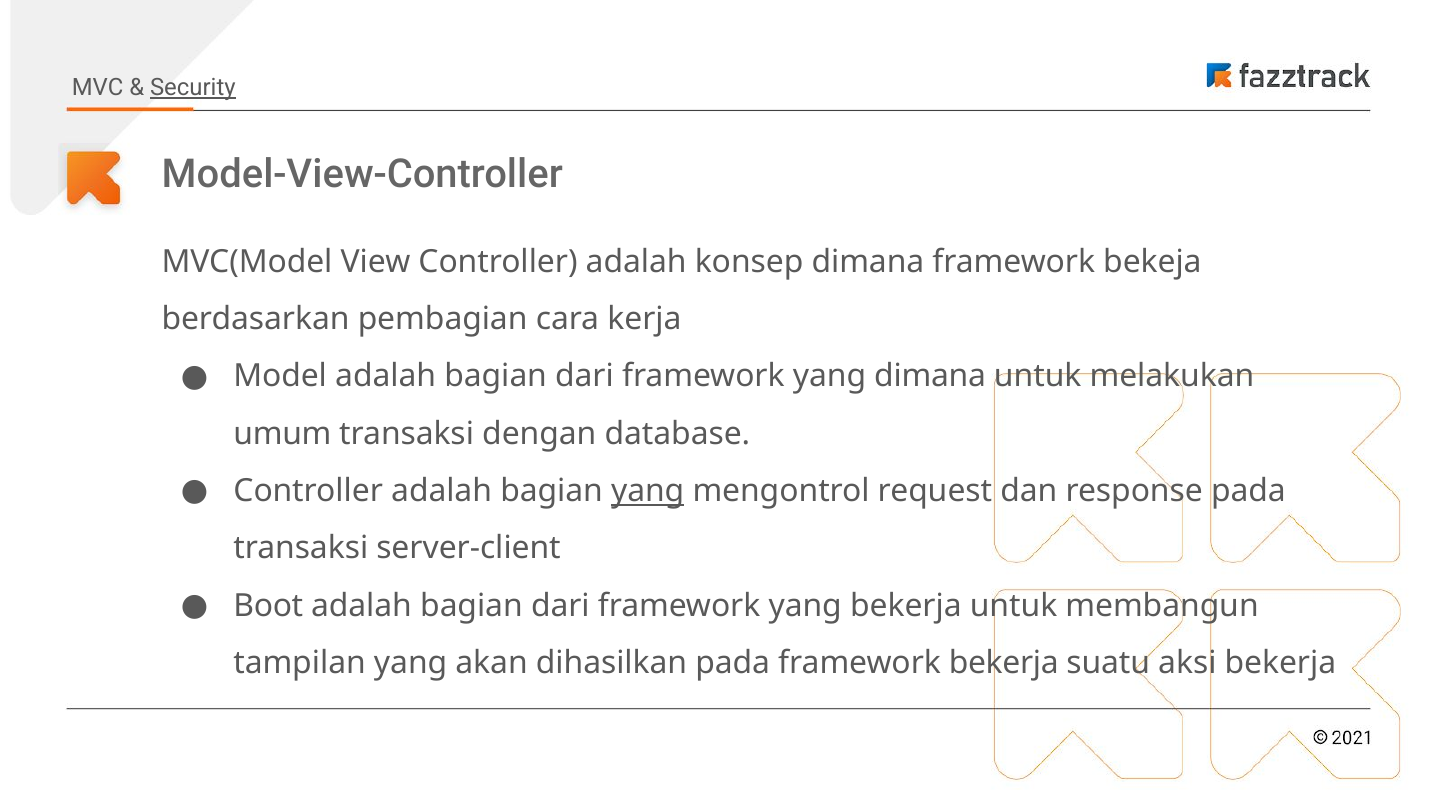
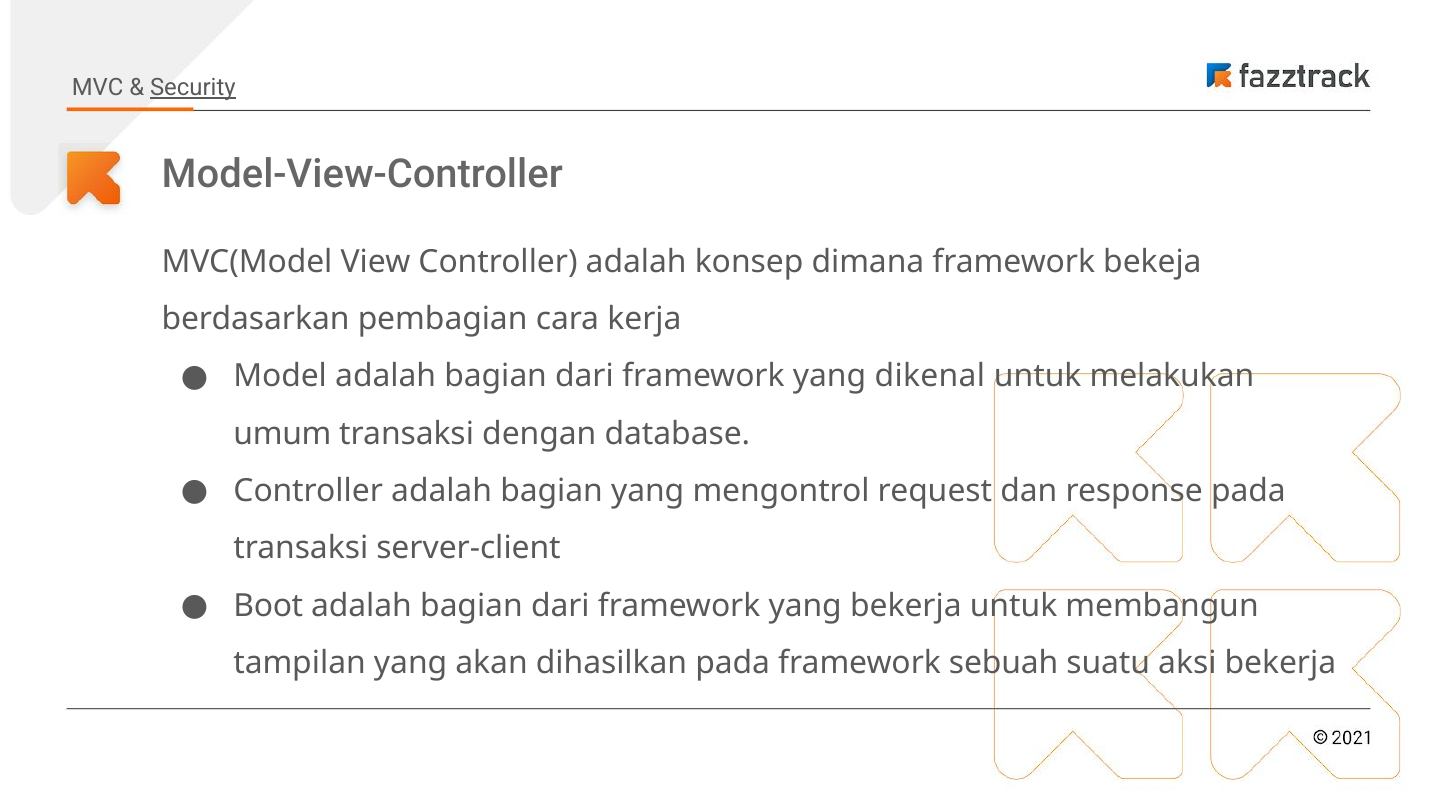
yang dimana: dimana -> dikenal
yang at (648, 491) underline: present -> none
framework bekerja: bekerja -> sebuah
